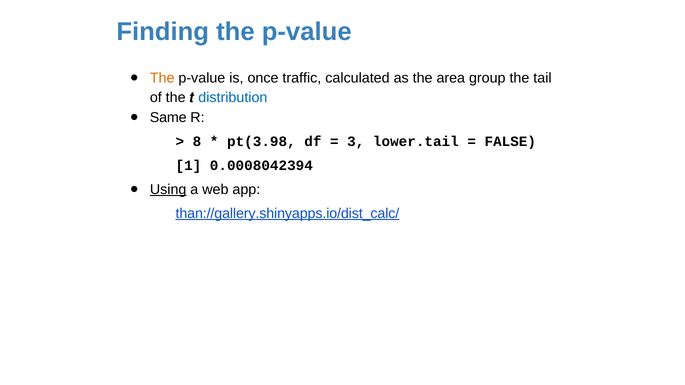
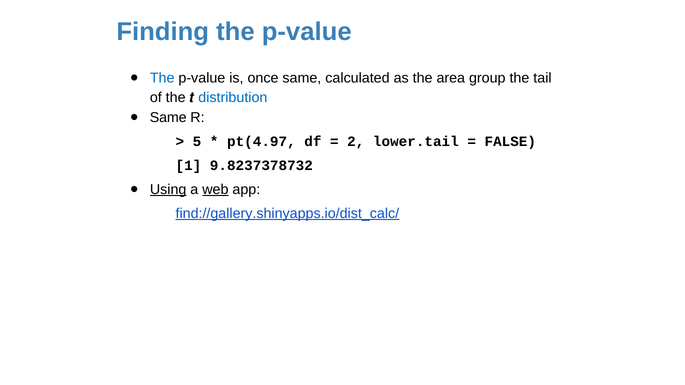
The at (162, 78) colour: orange -> blue
once traffic: traffic -> same
8: 8 -> 5
pt(3.98: pt(3.98 -> pt(4.97
3: 3 -> 2
0.0008042394: 0.0008042394 -> 9.8237378732
web underline: none -> present
than://gallery.shinyapps.io/dist_calc/: than://gallery.shinyapps.io/dist_calc/ -> find://gallery.shinyapps.io/dist_calc/
